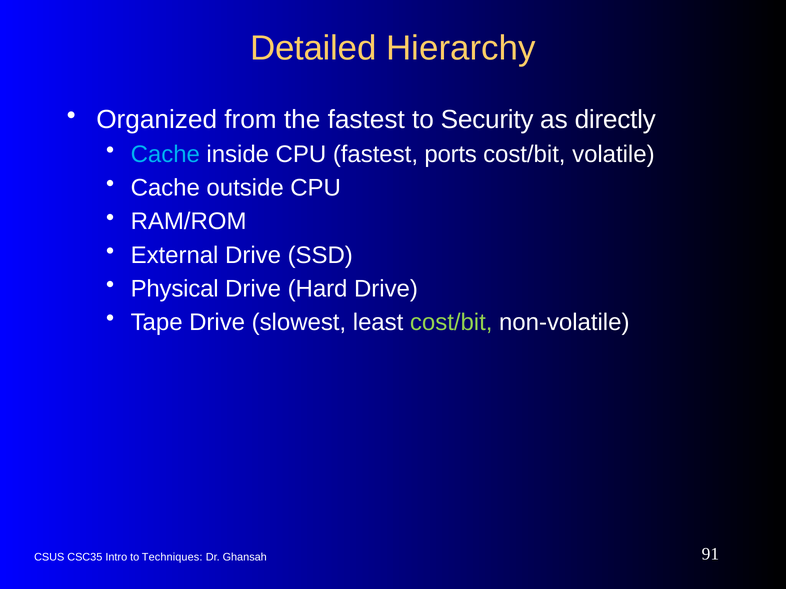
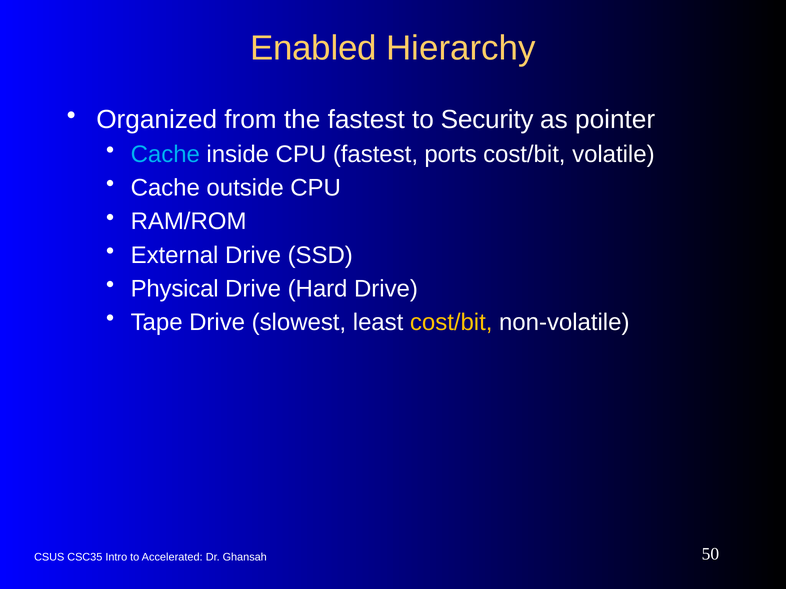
Detailed: Detailed -> Enabled
directly: directly -> pointer
cost/bit at (451, 323) colour: light green -> yellow
Techniques: Techniques -> Accelerated
91: 91 -> 50
